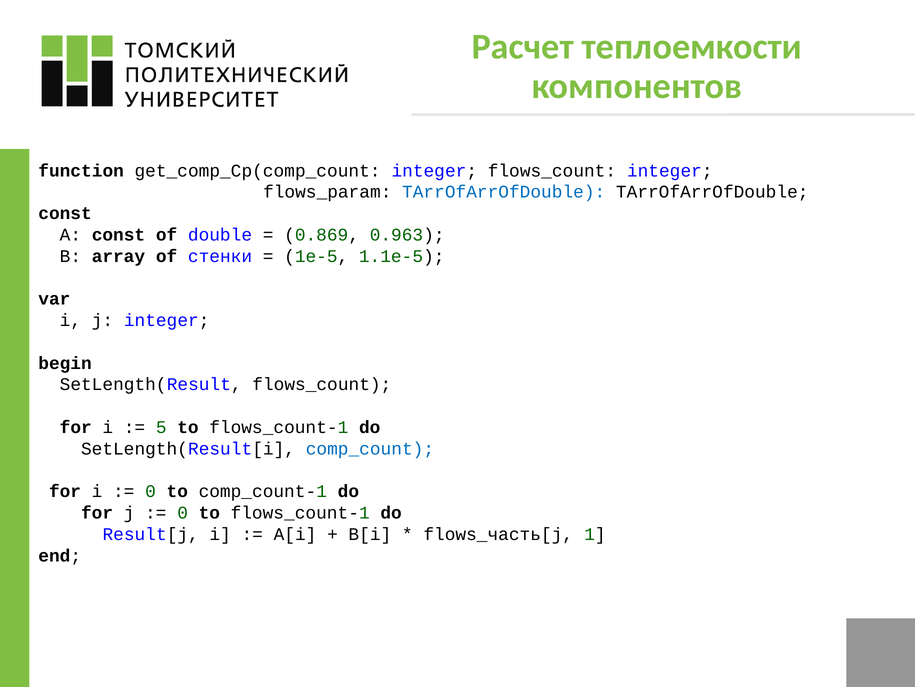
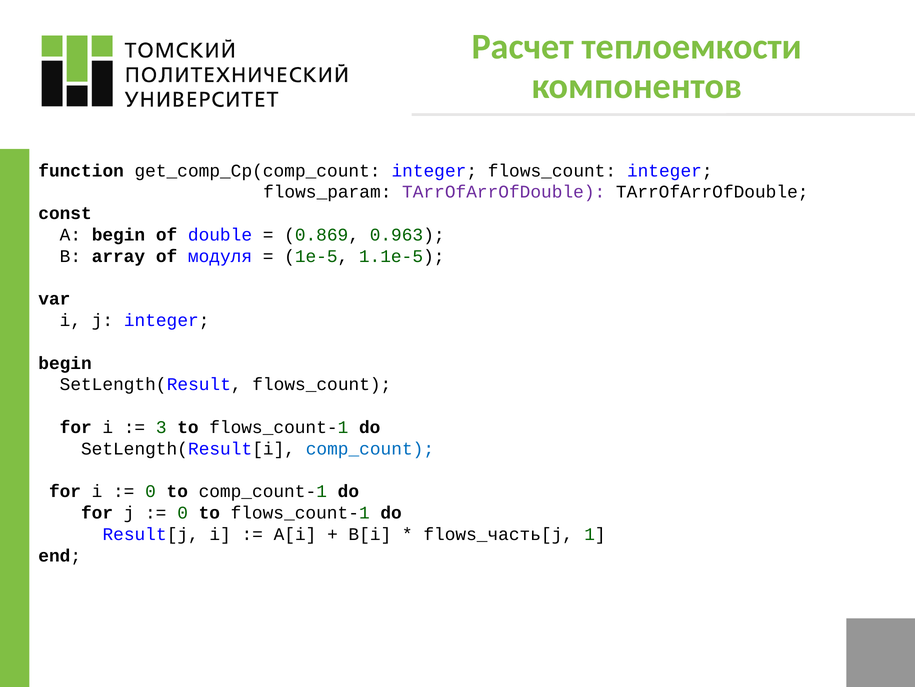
TArrOfArrOfDouble at (504, 192) colour: blue -> purple
A const: const -> begin
стенки: стенки -> модуля
5 at (161, 427): 5 -> 3
